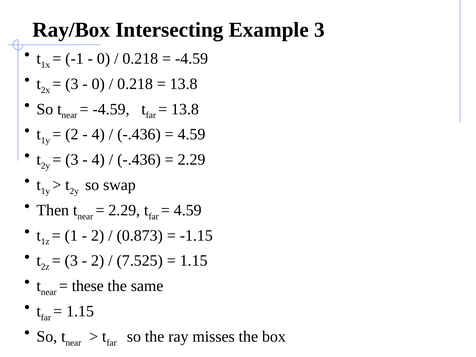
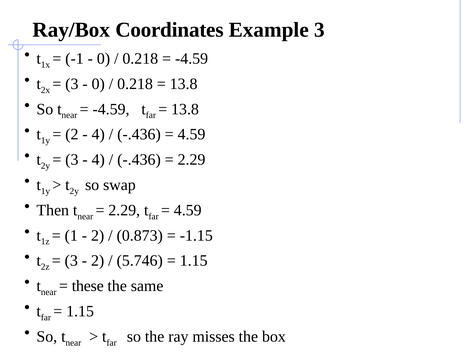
Intersecting: Intersecting -> Coordinates
7.525: 7.525 -> 5.746
